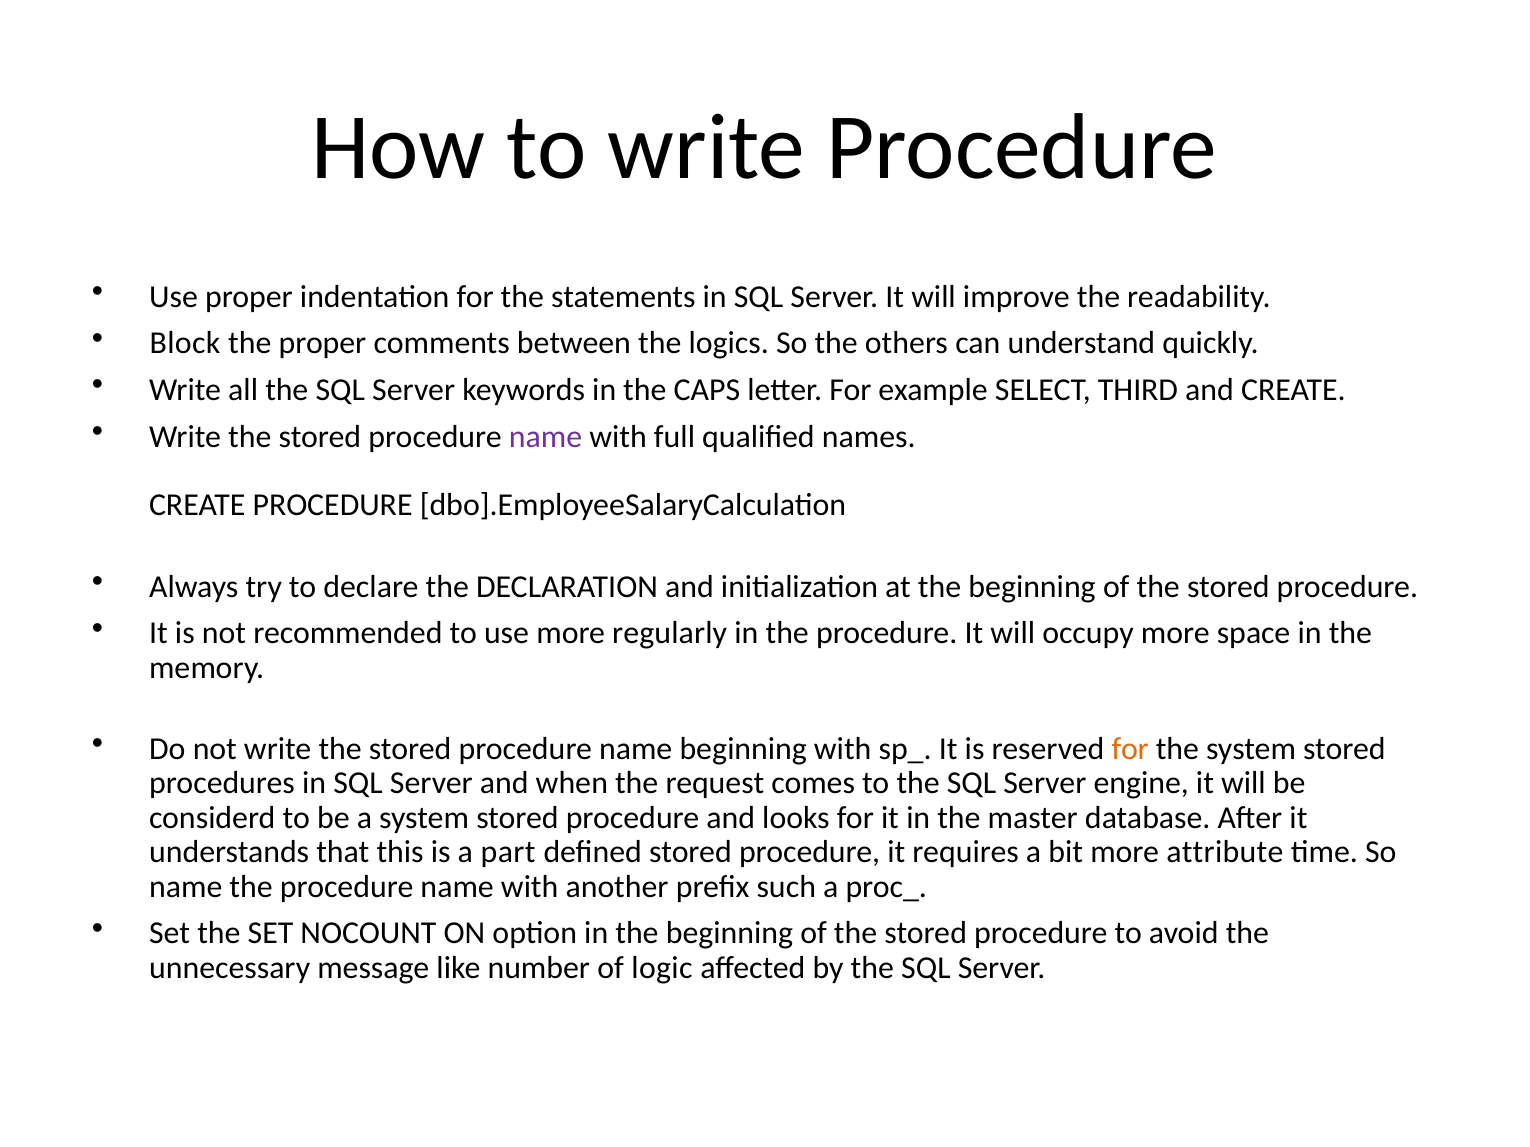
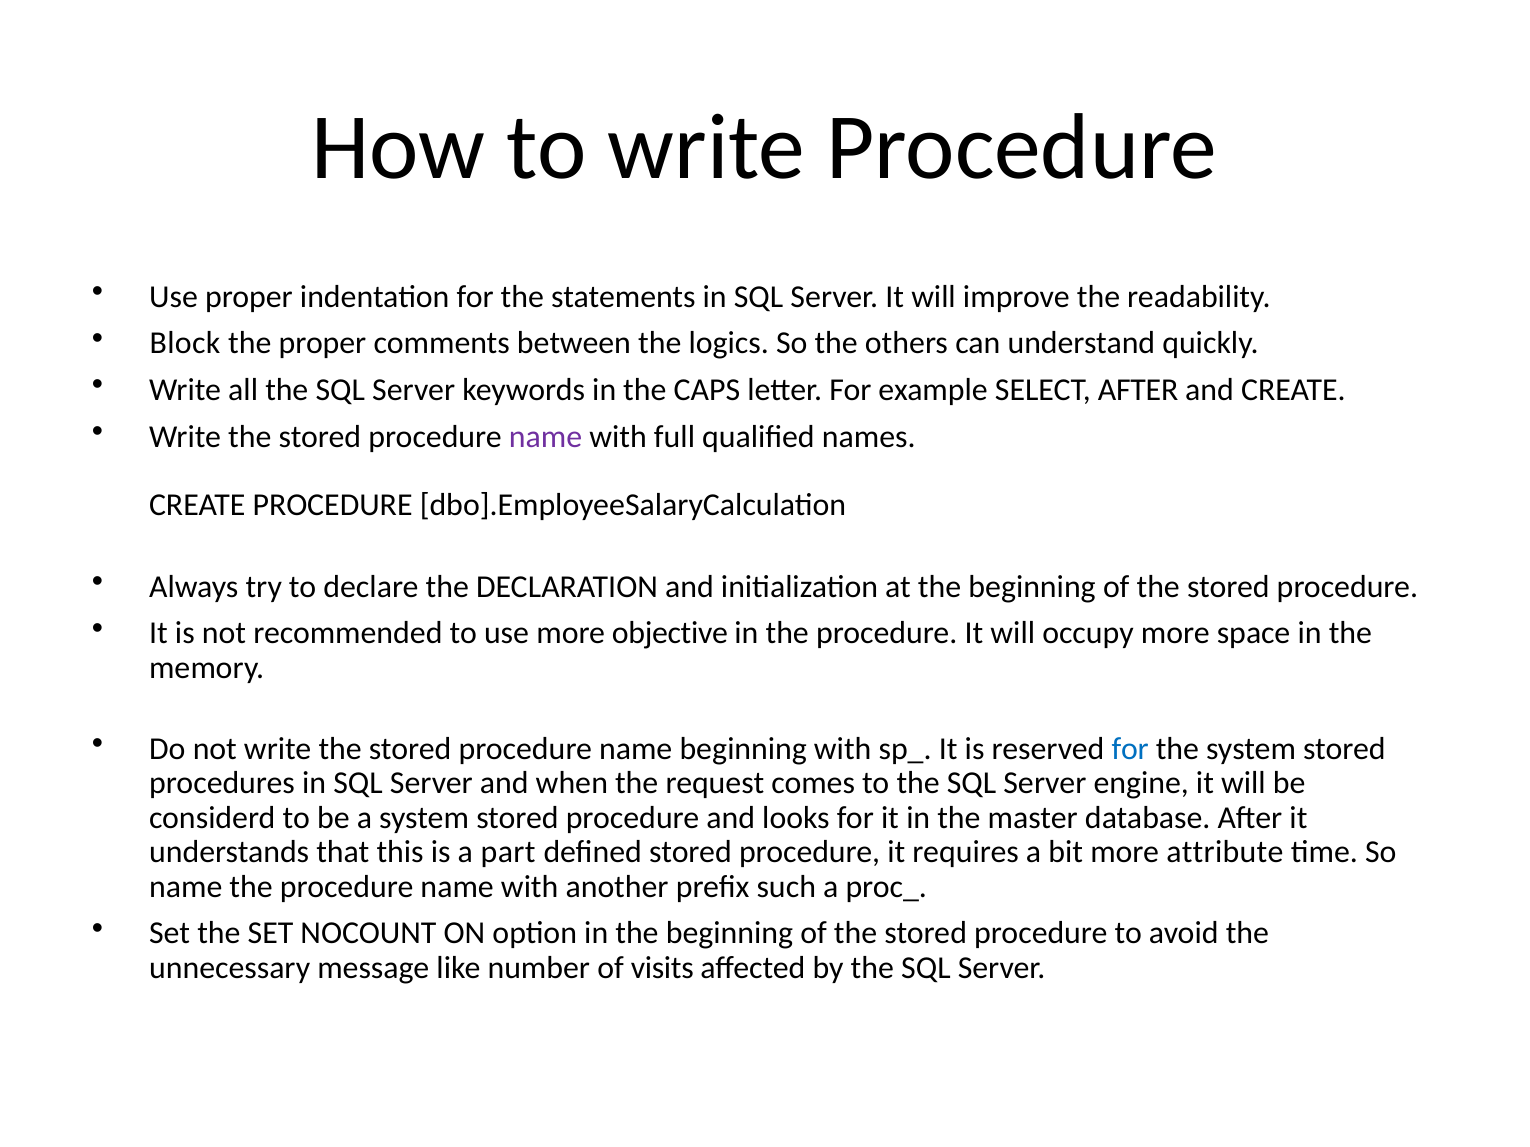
SELECT THIRD: THIRD -> AFTER
regularly: regularly -> objective
for at (1130, 749) colour: orange -> blue
logic: logic -> visits
